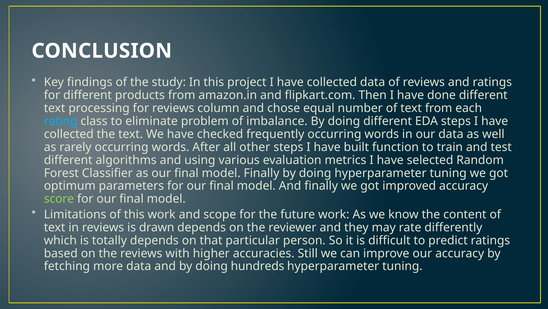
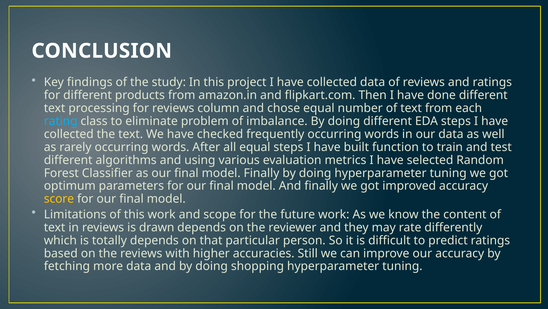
all other: other -> equal
score colour: light green -> yellow
hundreds: hundreds -> shopping
